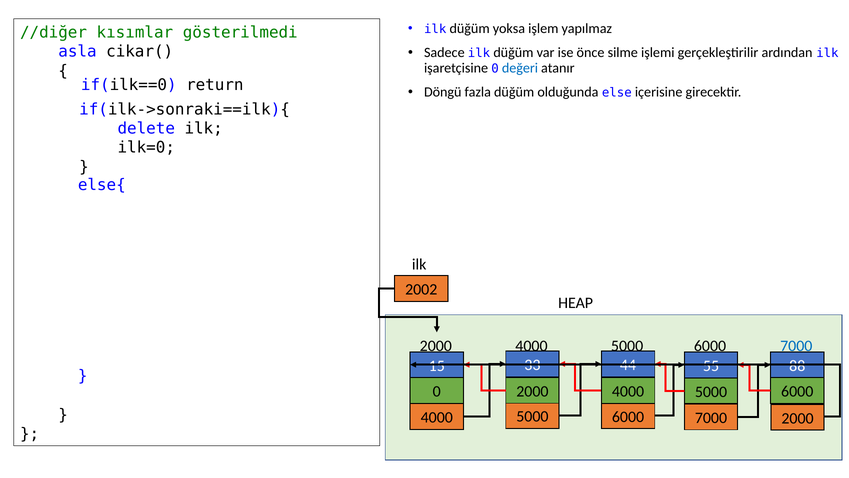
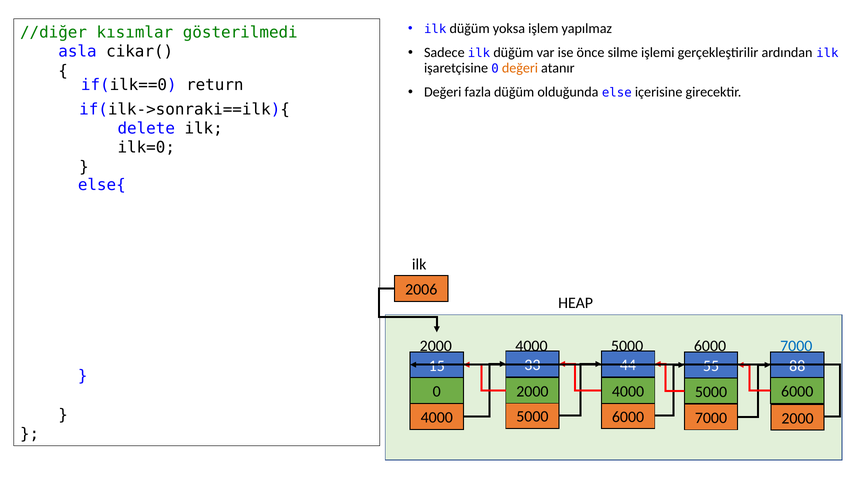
değeri at (520, 68) colour: blue -> orange
Döngü at (443, 92): Döngü -> Değeri
2002: 2002 -> 2006
